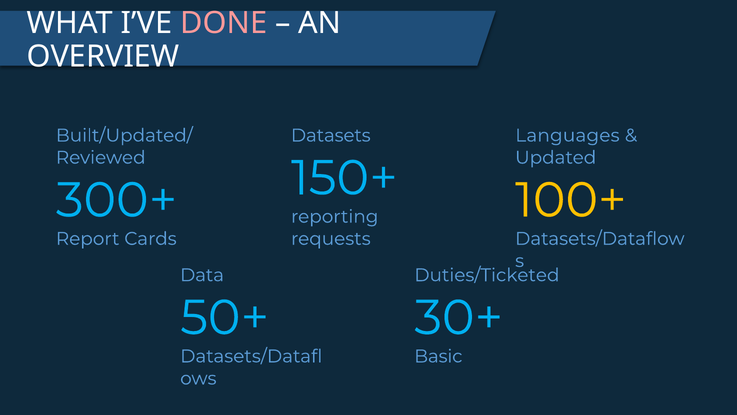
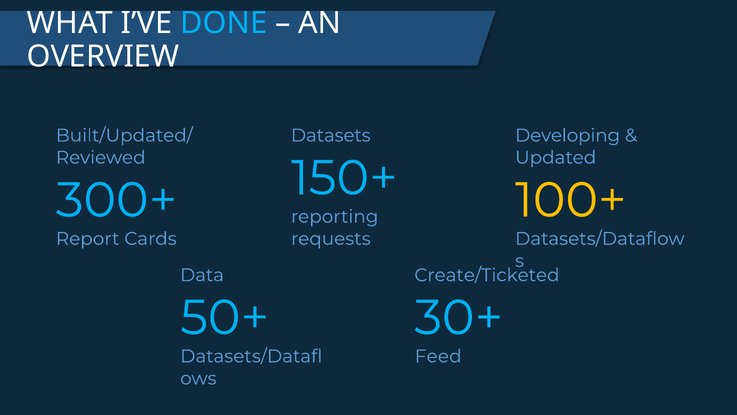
DONE colour: pink -> light blue
Languages: Languages -> Developing
Duties/Ticketed: Duties/Ticketed -> Create/Ticketed
Basic: Basic -> Feed
